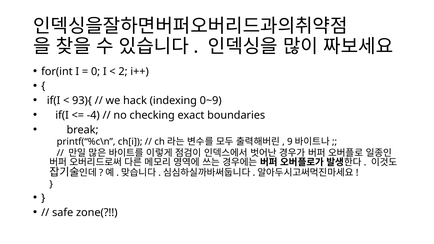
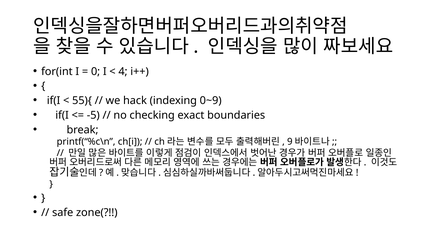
2: 2 -> 4
93){: 93){ -> 55){
-4: -4 -> -5
